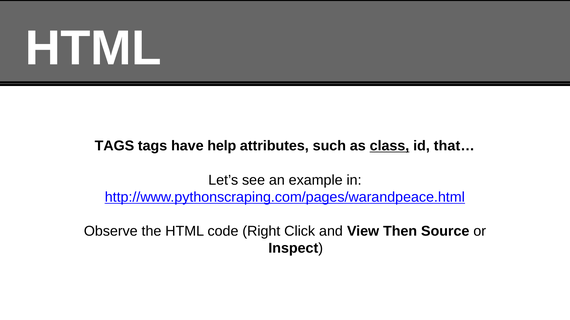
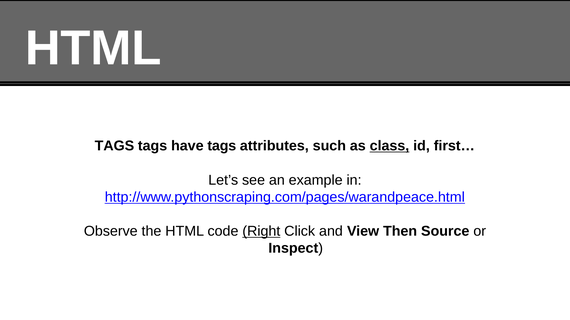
have help: help -> tags
that…: that… -> first…
Right underline: none -> present
